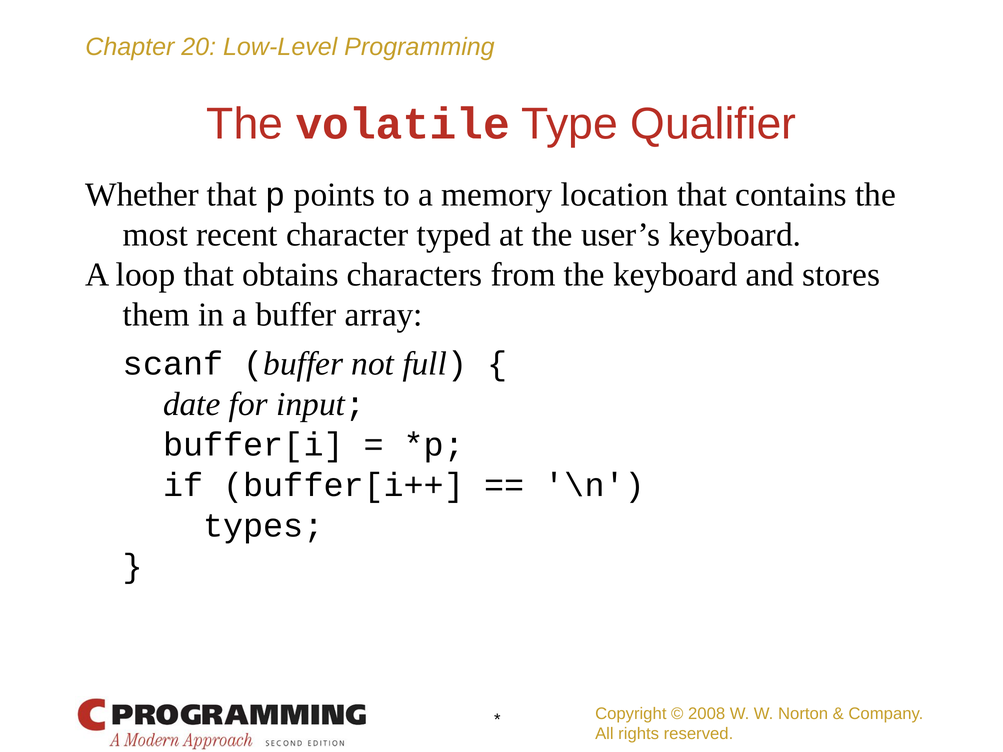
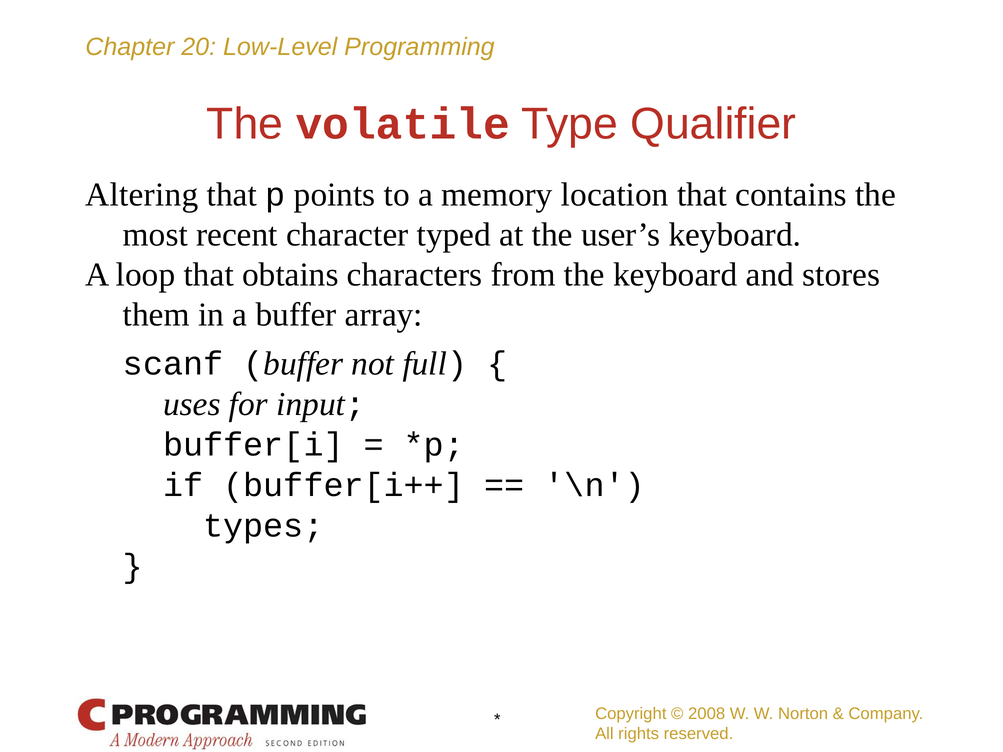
Whether: Whether -> Altering
date: date -> uses
